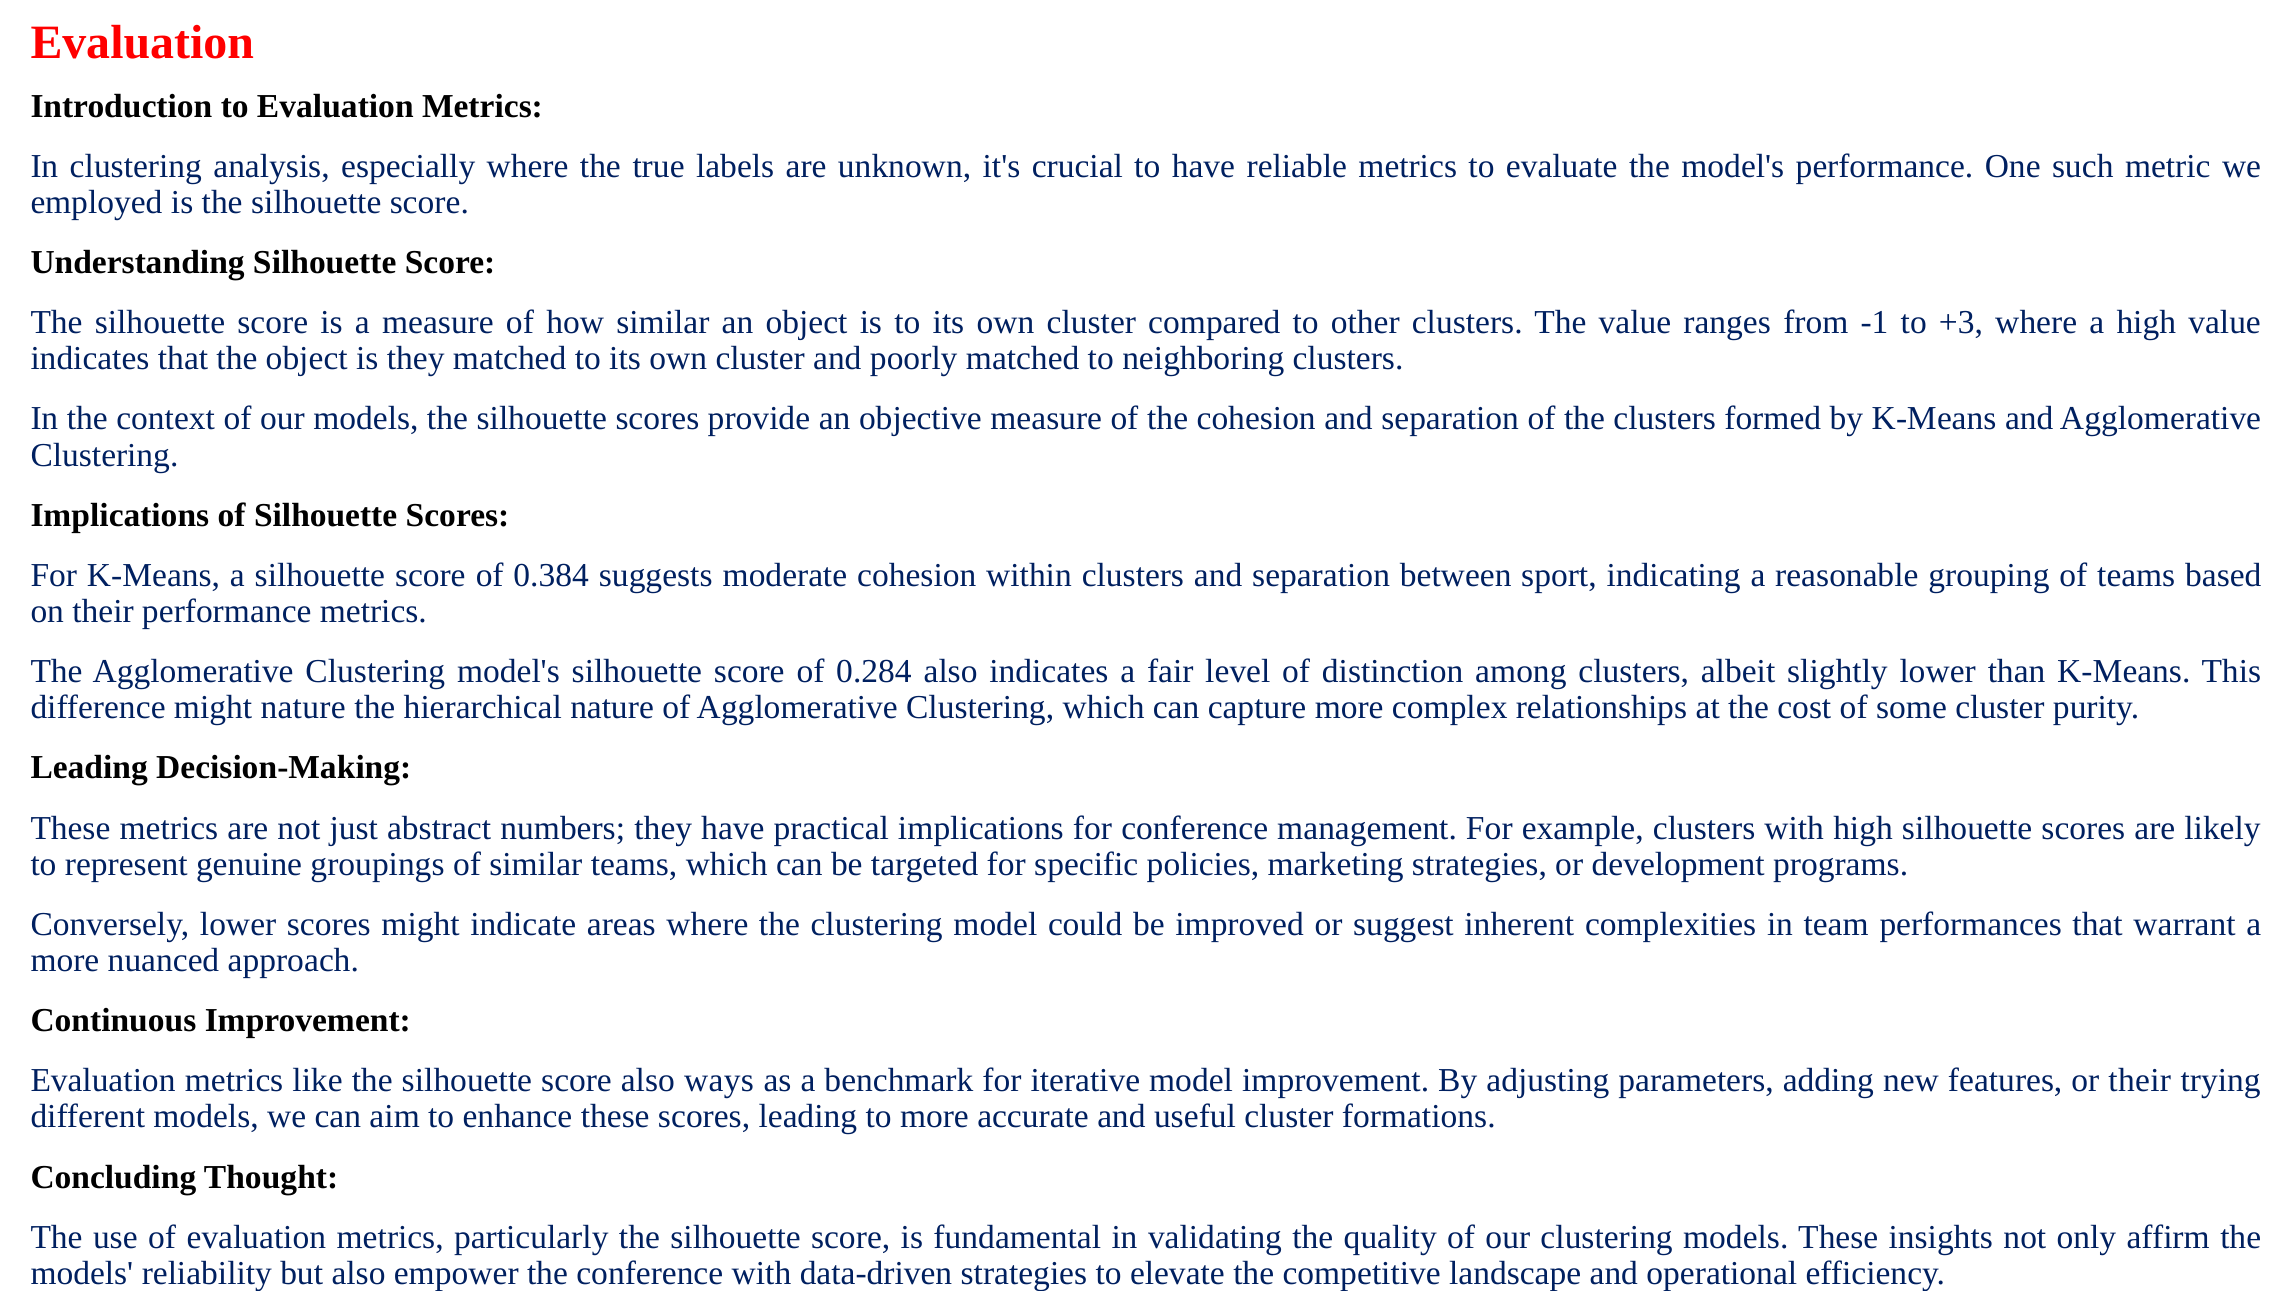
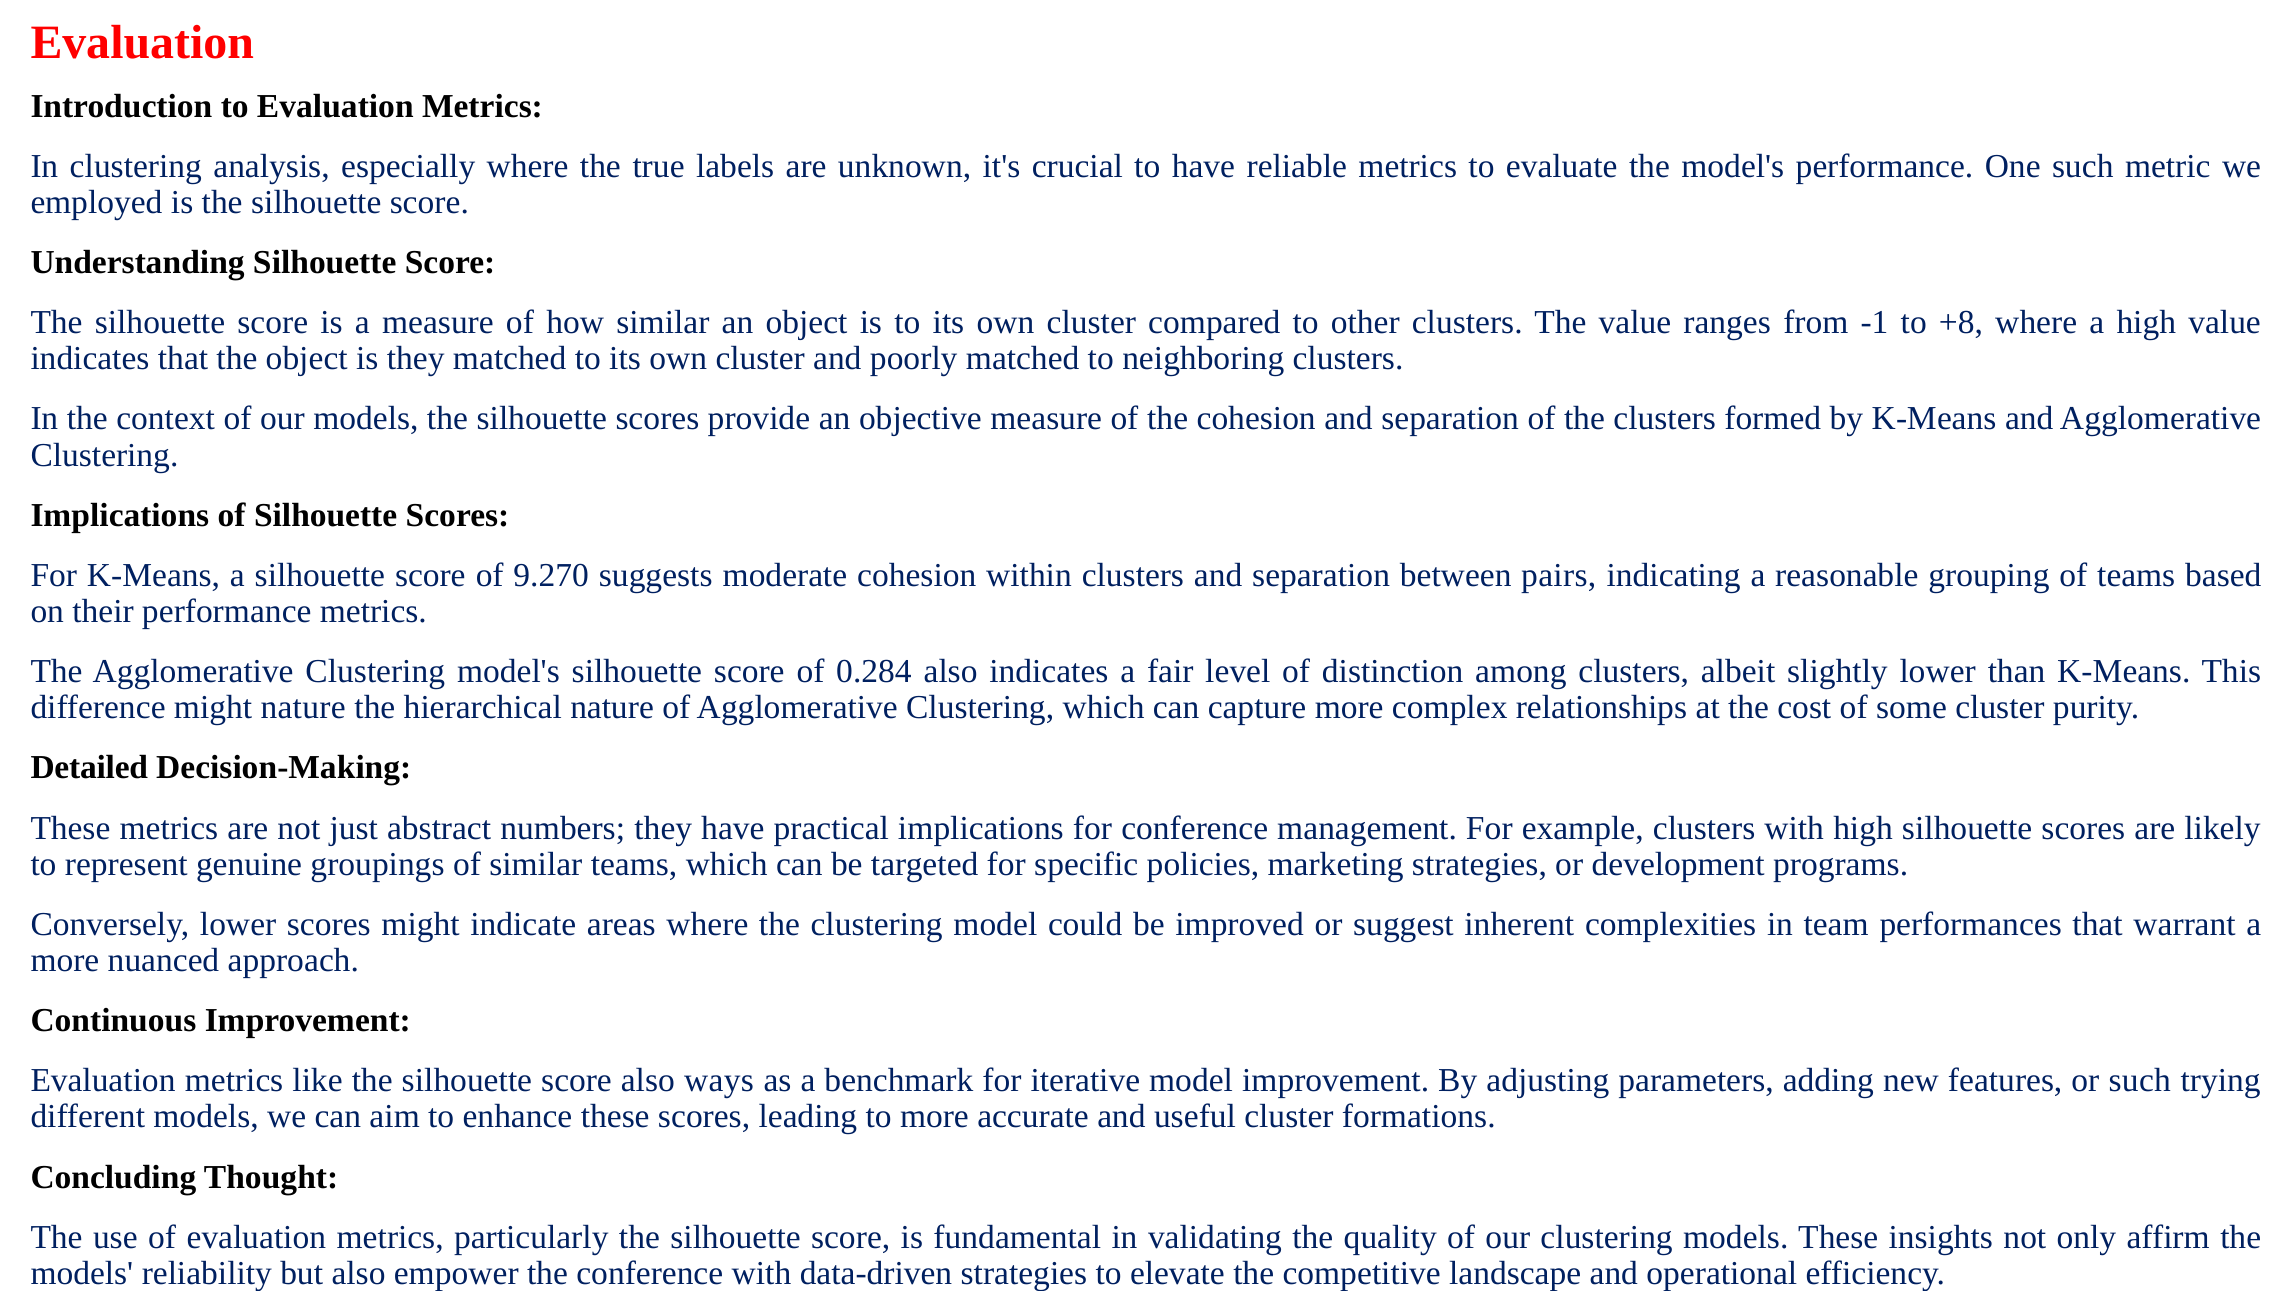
+3: +3 -> +8
0.384: 0.384 -> 9.270
sport: sport -> pairs
Leading at (89, 768): Leading -> Detailed
or their: their -> such
